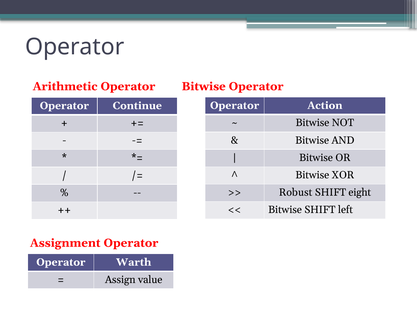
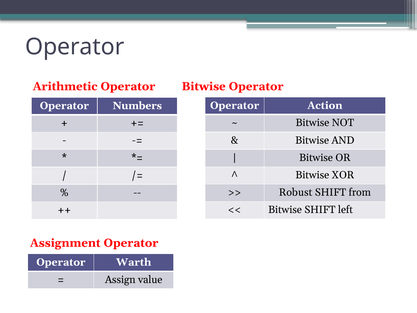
Continue: Continue -> Numbers
eight: eight -> from
